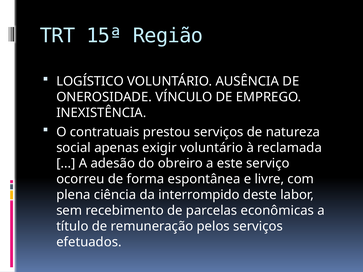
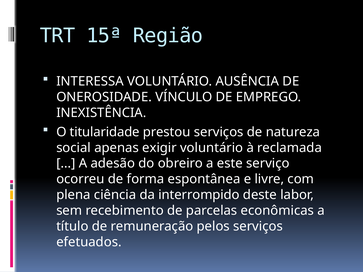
LOGÍSTICO: LOGÍSTICO -> INTERESSA
contratuais: contratuais -> titularidade
